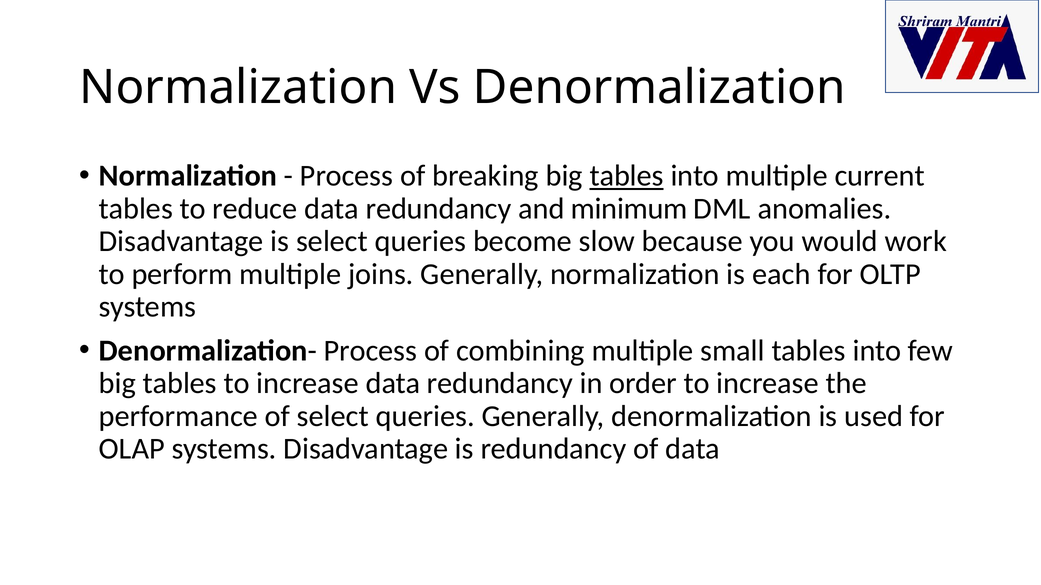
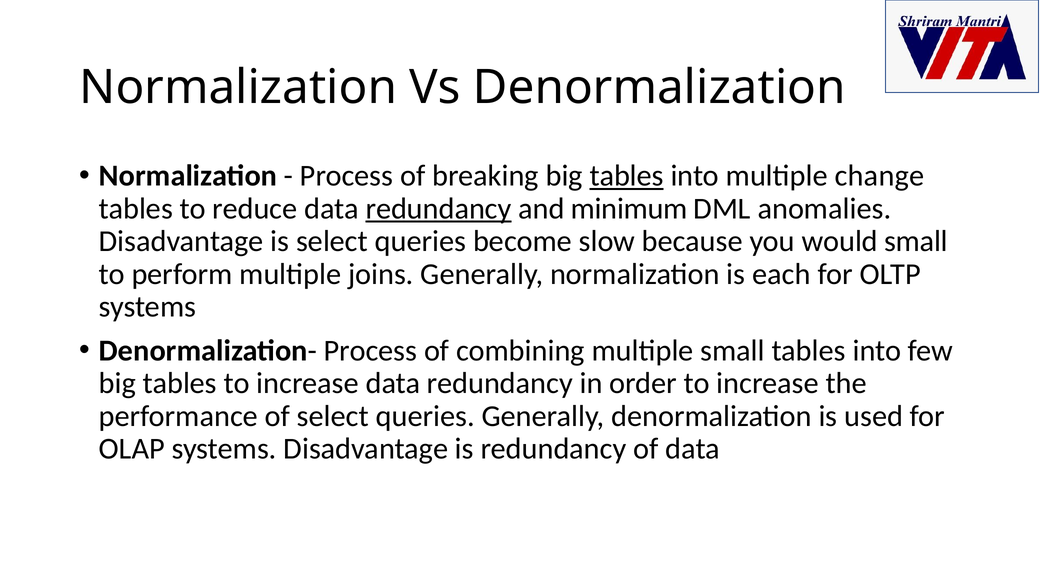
current: current -> change
redundancy at (439, 209) underline: none -> present
would work: work -> small
